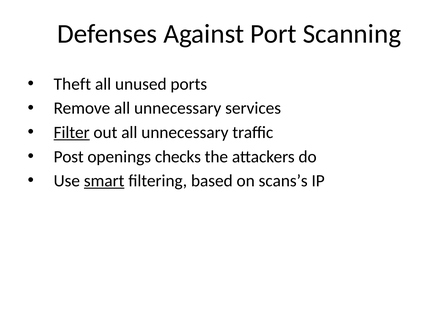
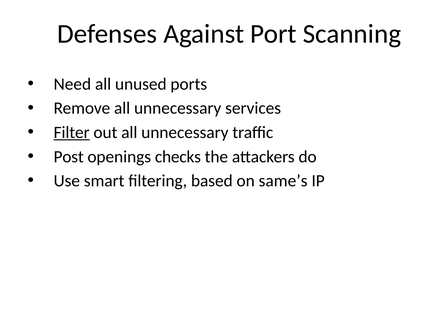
Theft: Theft -> Need
smart underline: present -> none
scans’s: scans’s -> same’s
